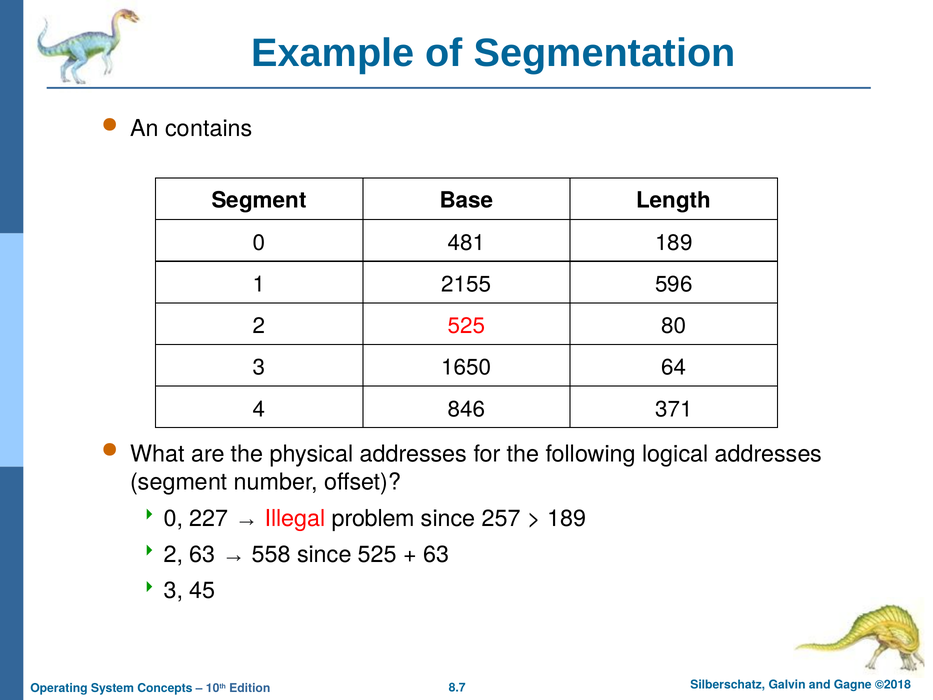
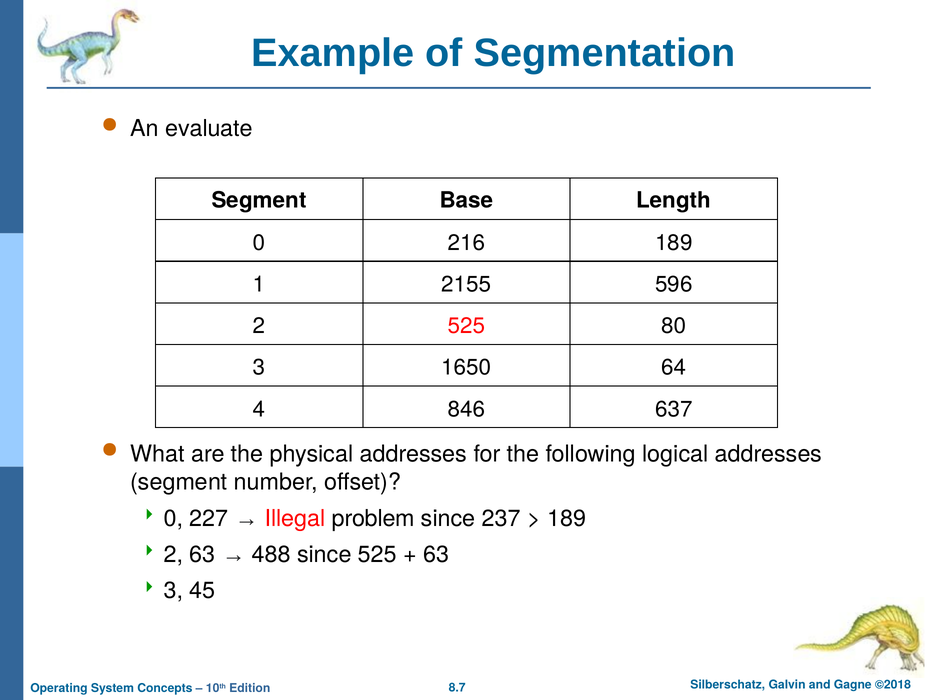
contains: contains -> evaluate
481: 481 -> 216
371: 371 -> 637
257: 257 -> 237
558: 558 -> 488
